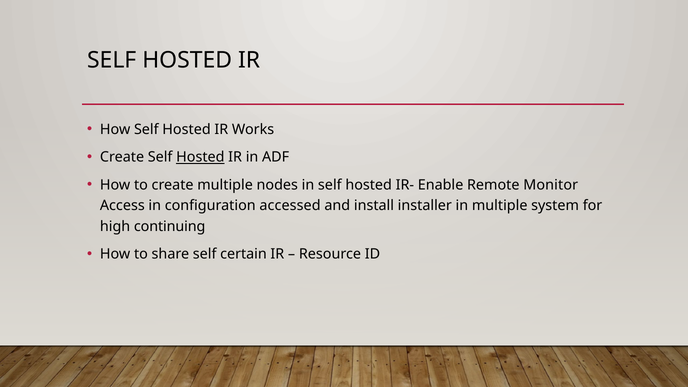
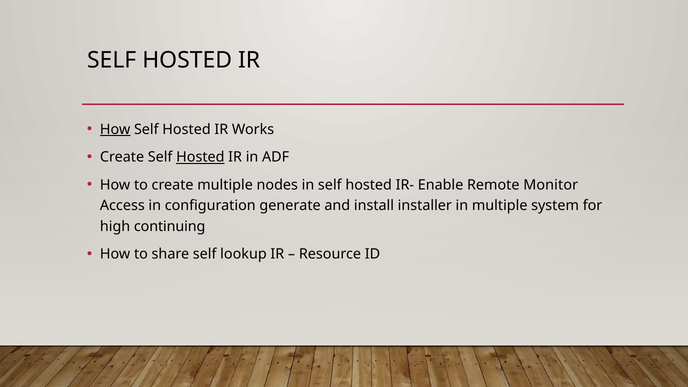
How at (115, 129) underline: none -> present
accessed: accessed -> generate
certain: certain -> lookup
